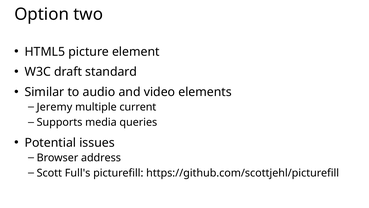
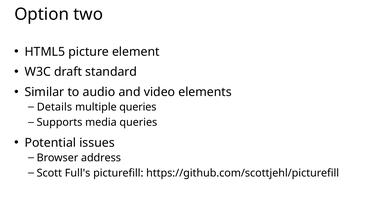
Jeremy: Jeremy -> Details
multiple current: current -> queries
